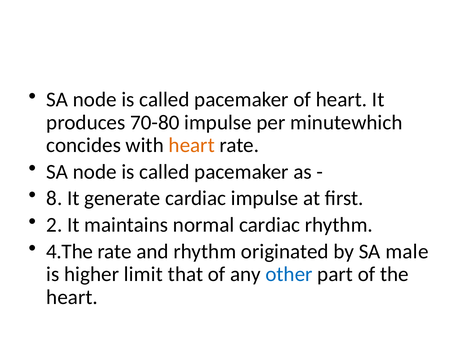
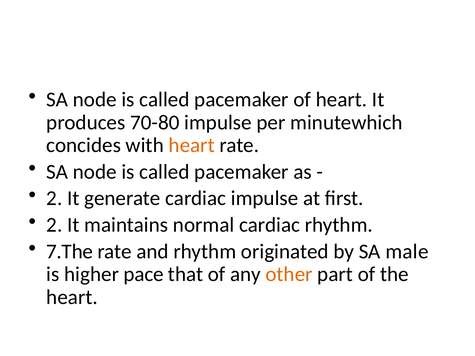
8 at (54, 198): 8 -> 2
4.The: 4.The -> 7.The
limit: limit -> pace
other colour: blue -> orange
